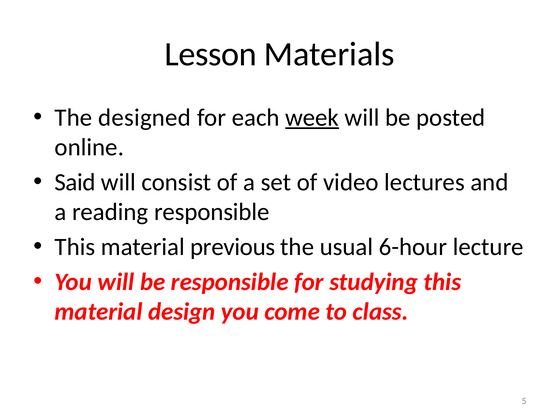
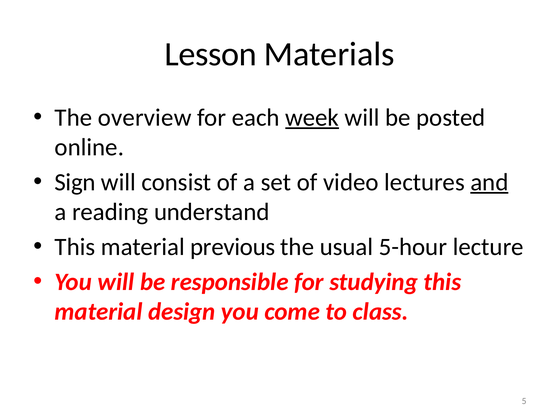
designed: designed -> overview
Said: Said -> Sign
and underline: none -> present
reading responsible: responsible -> understand
6-hour: 6-hour -> 5-hour
